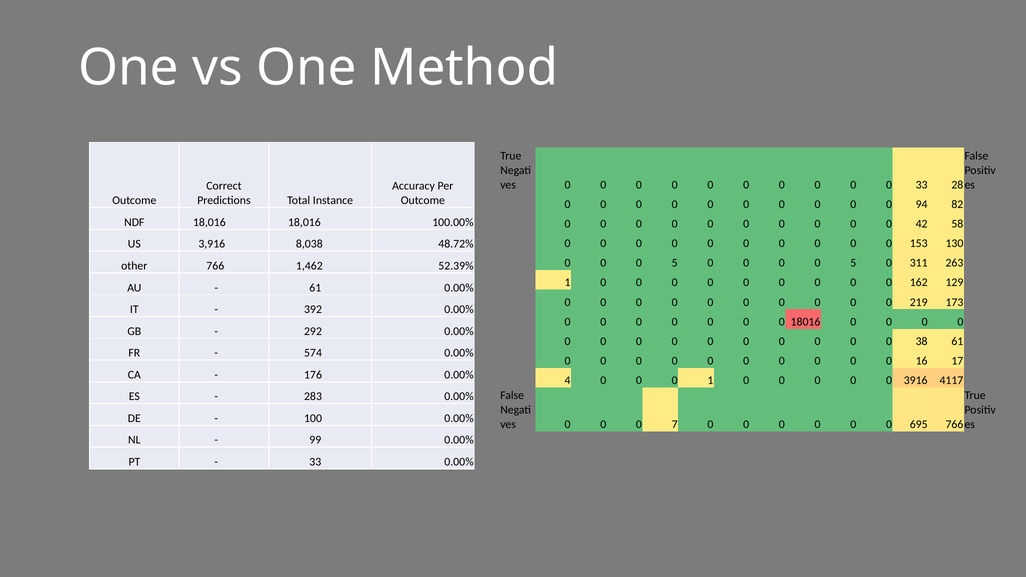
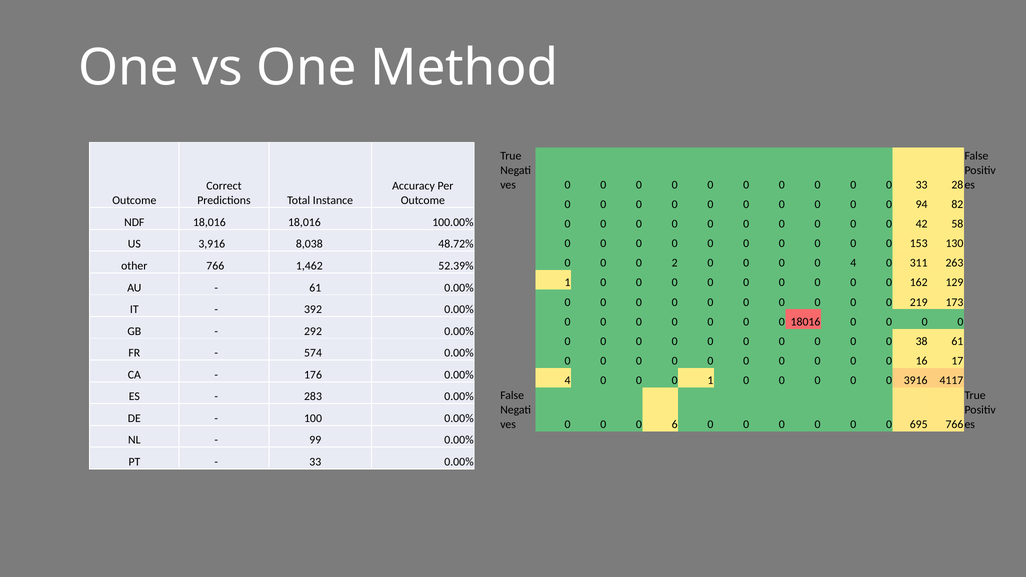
5 at (675, 263): 5 -> 2
5 at (853, 263): 5 -> 4
7: 7 -> 6
